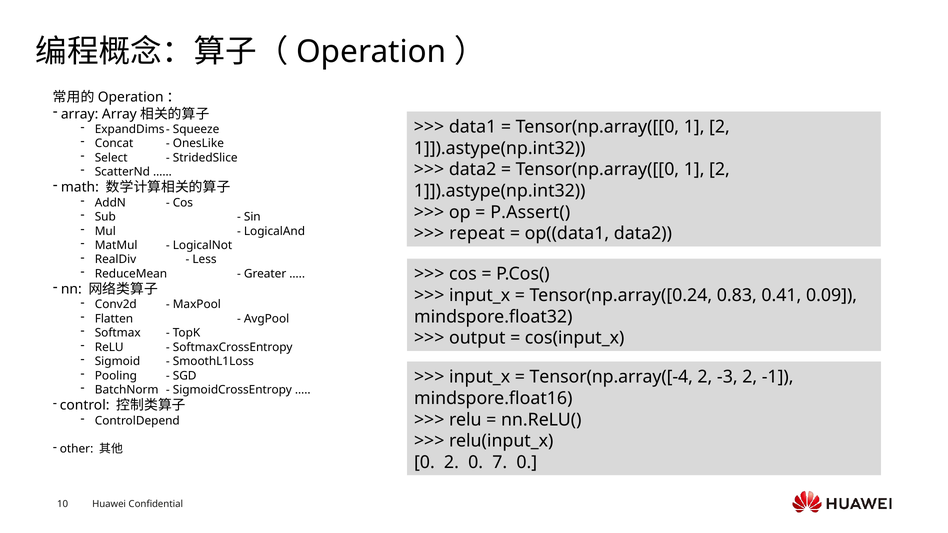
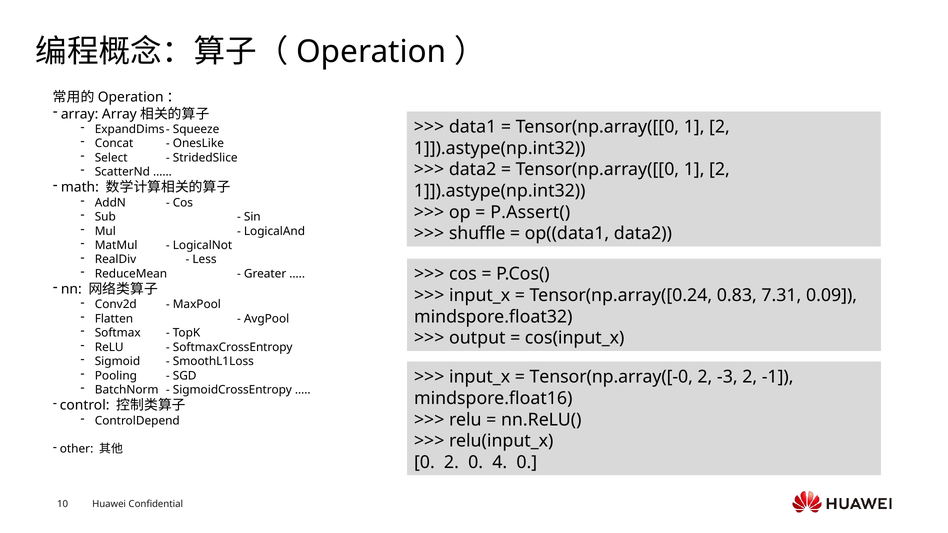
repeat: repeat -> shuffle
0.41: 0.41 -> 7.31
Tensor(np.array([-4: Tensor(np.array([-4 -> Tensor(np.array([-0
7: 7 -> 4
